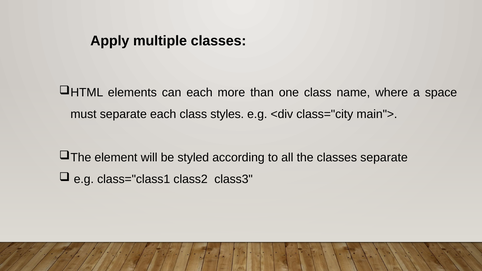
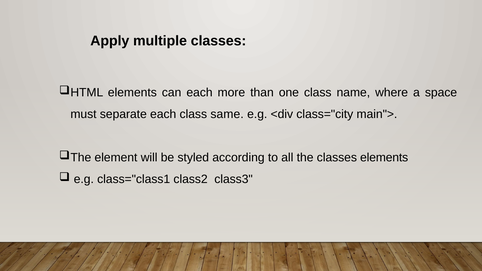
styles: styles -> same
classes separate: separate -> elements
